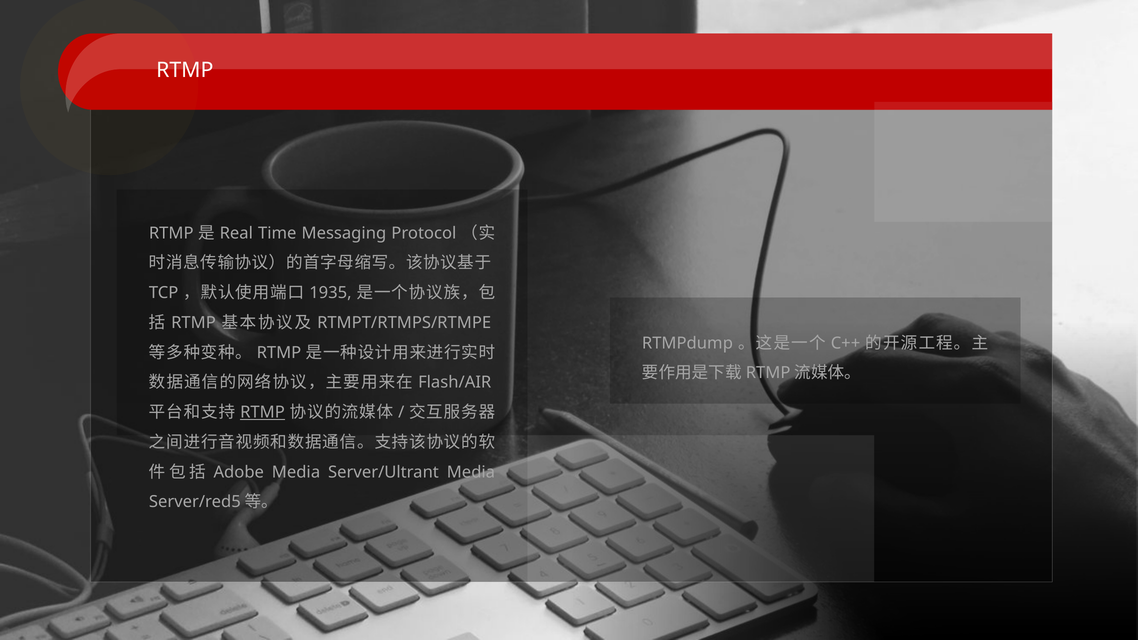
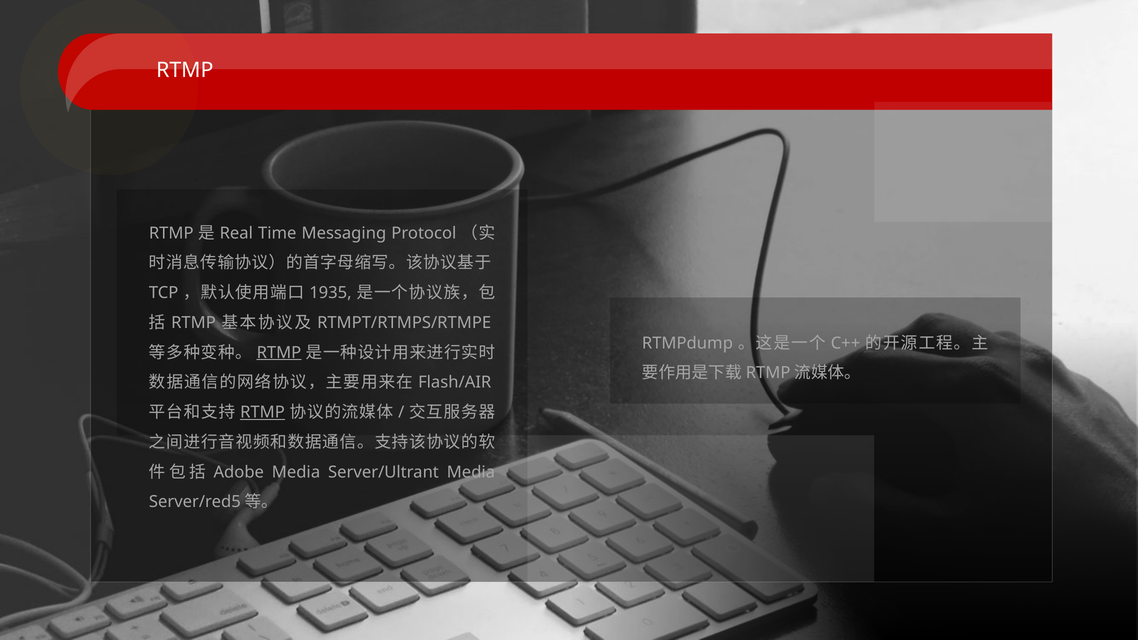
RTMP at (279, 353) underline: none -> present
